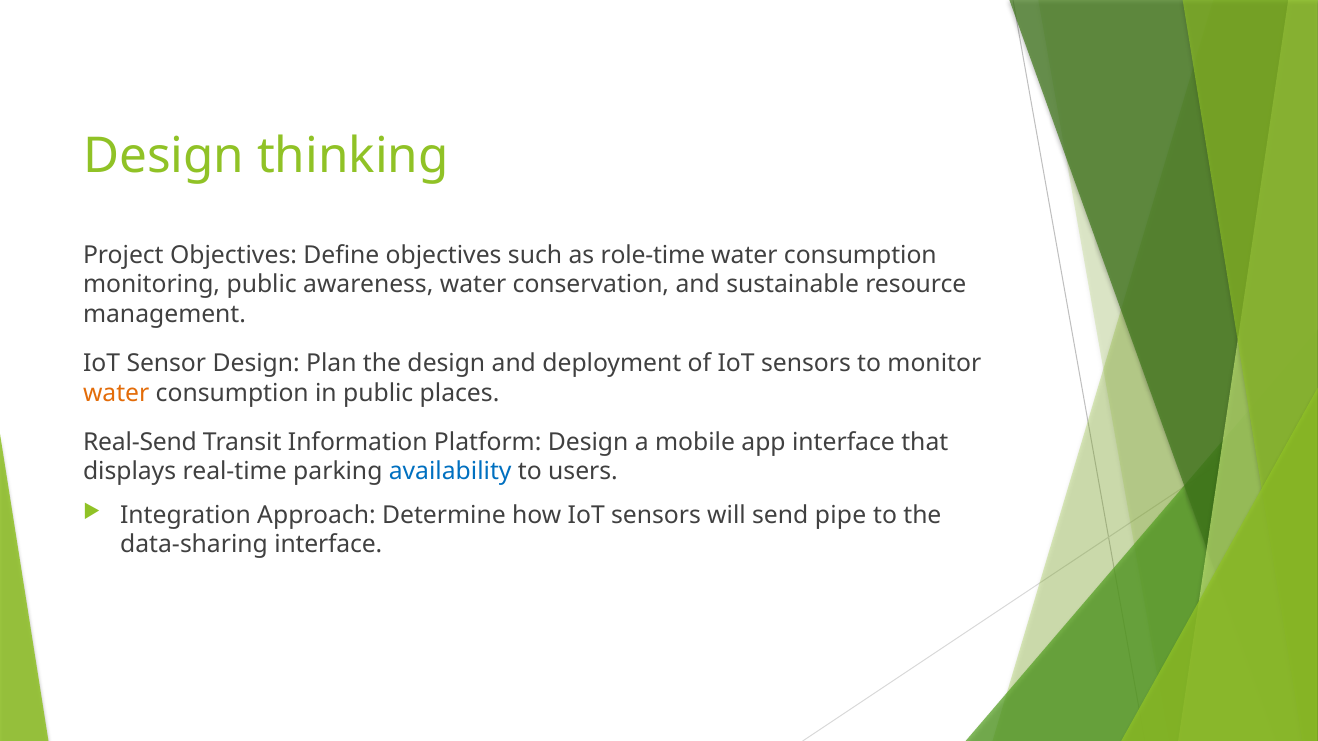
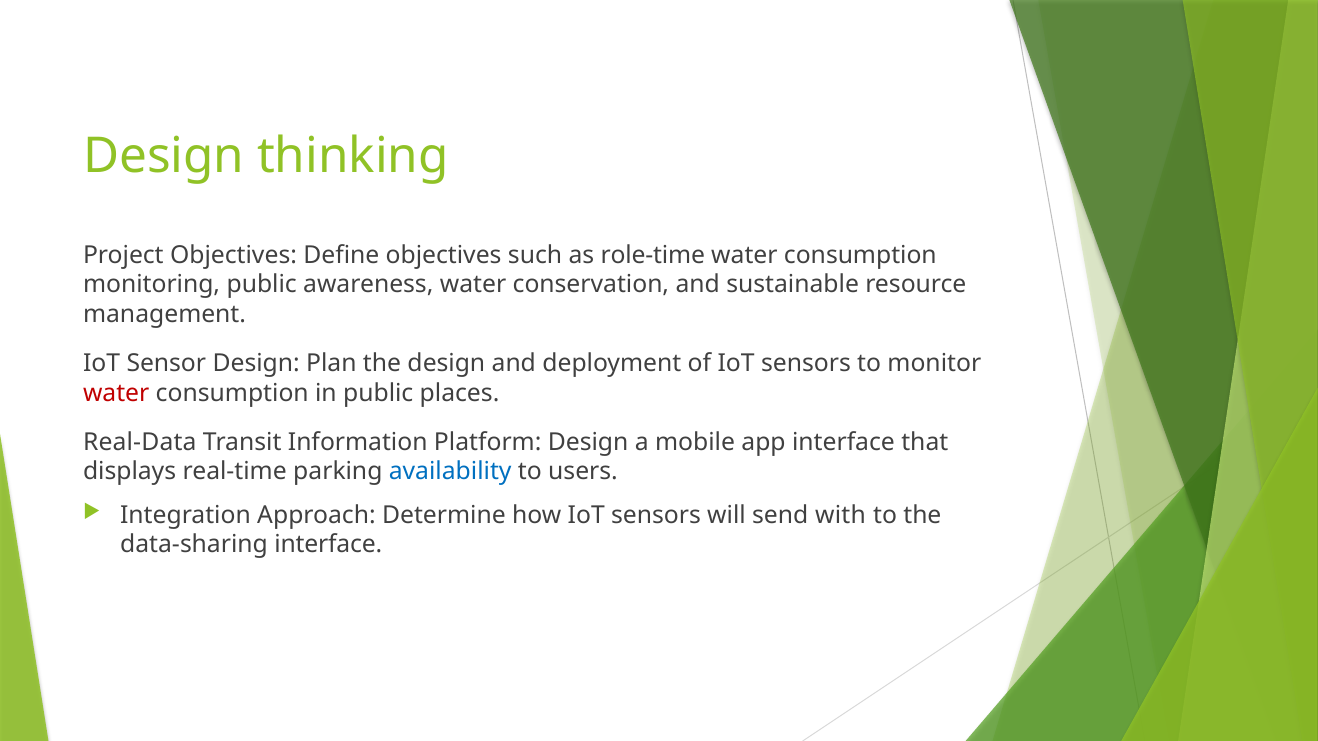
water at (116, 393) colour: orange -> red
Real-Send: Real-Send -> Real-Data
pipe: pipe -> with
